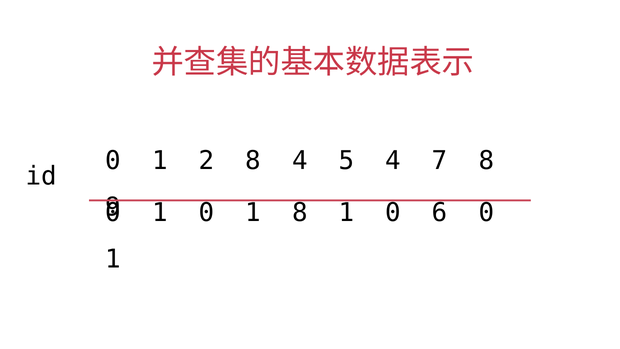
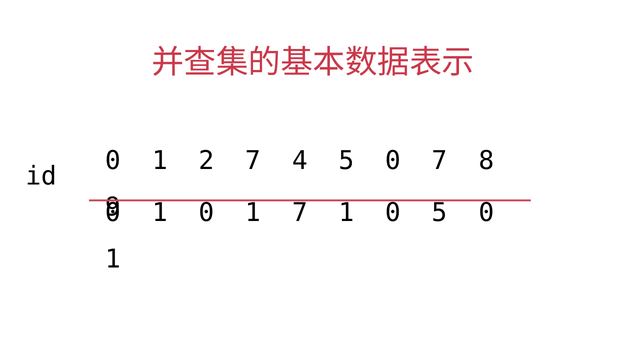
2 8: 8 -> 7
4 5 4: 4 -> 0
1 8: 8 -> 7
0 6: 6 -> 5
